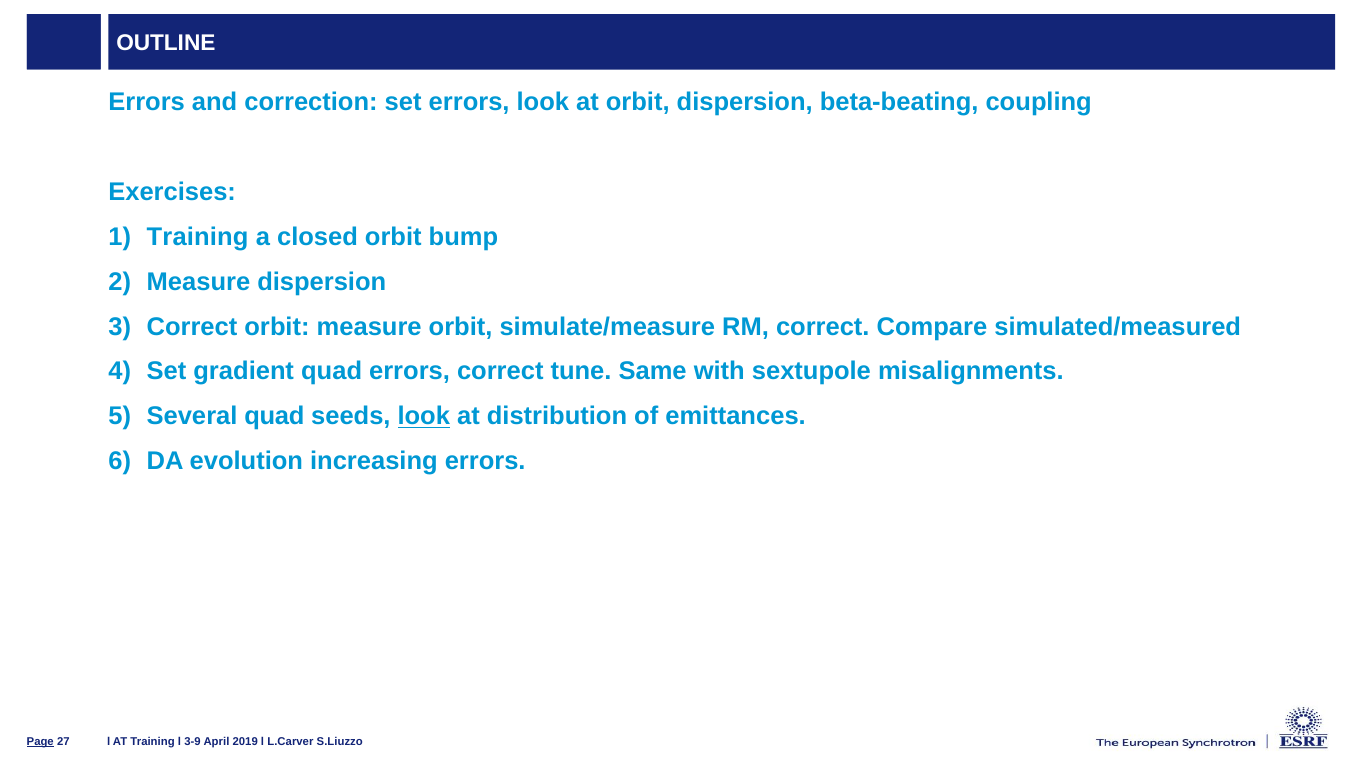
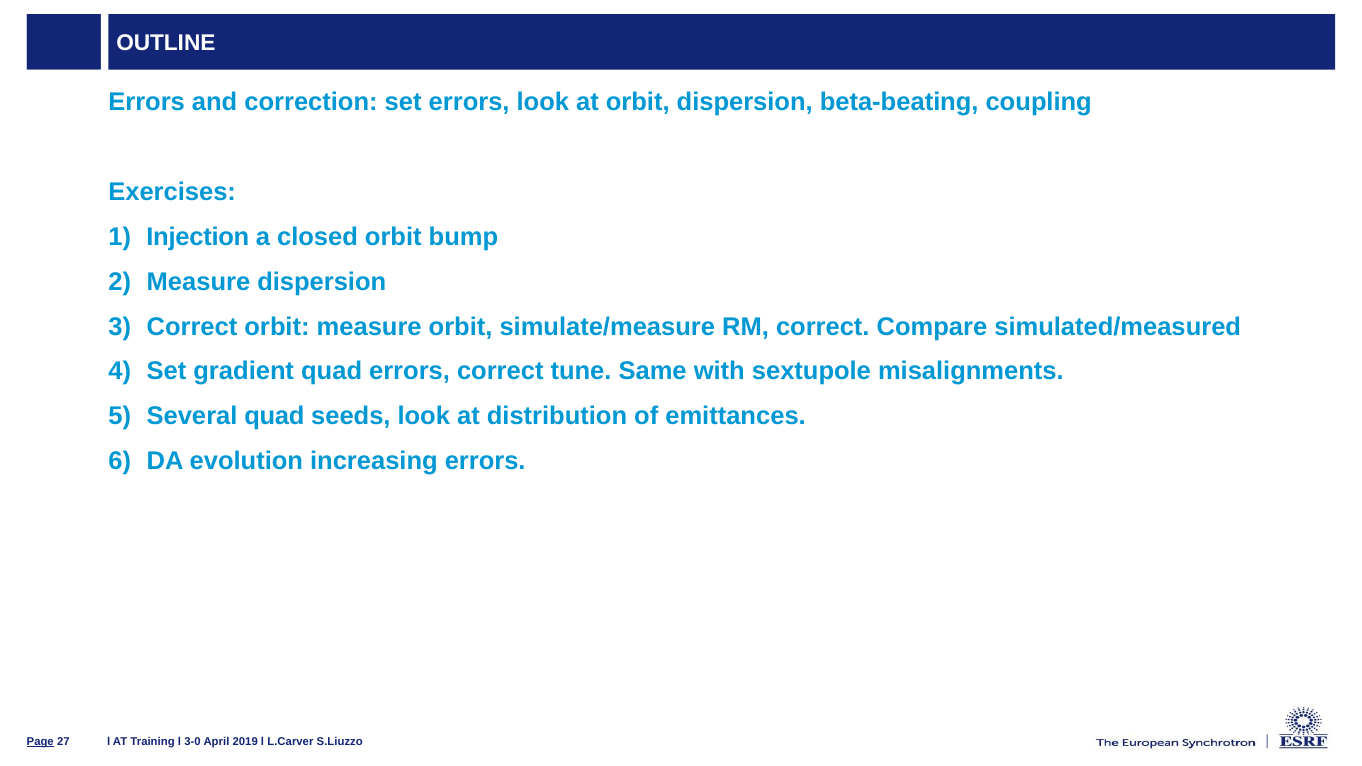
Training at (198, 237): Training -> Injection
look at (424, 416) underline: present -> none
3-9: 3-9 -> 3-0
